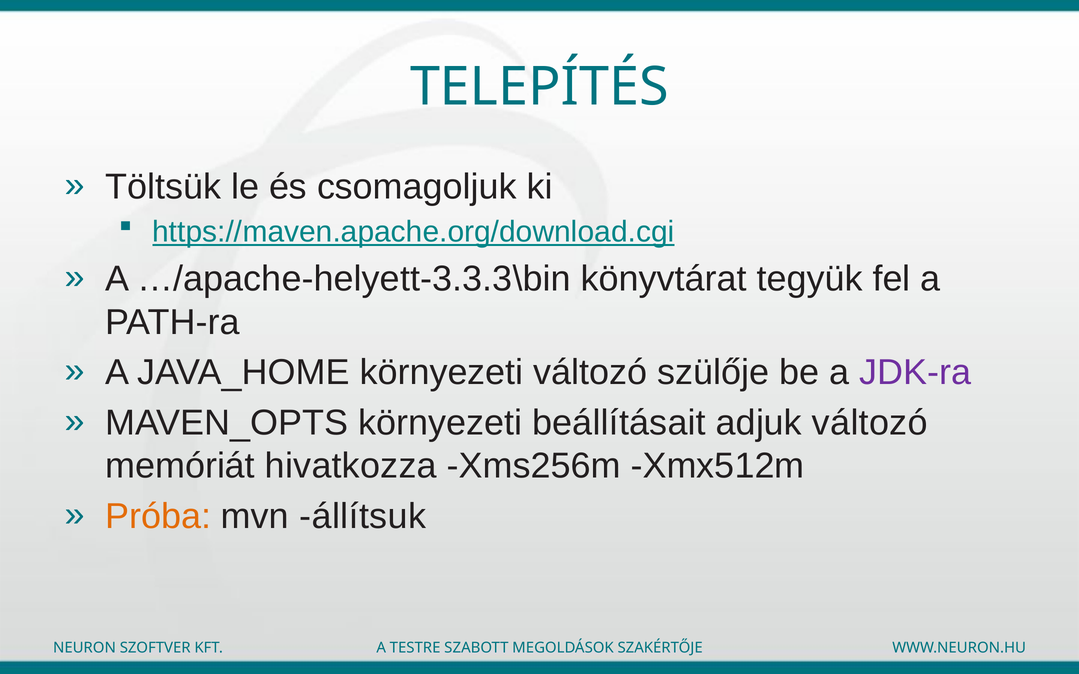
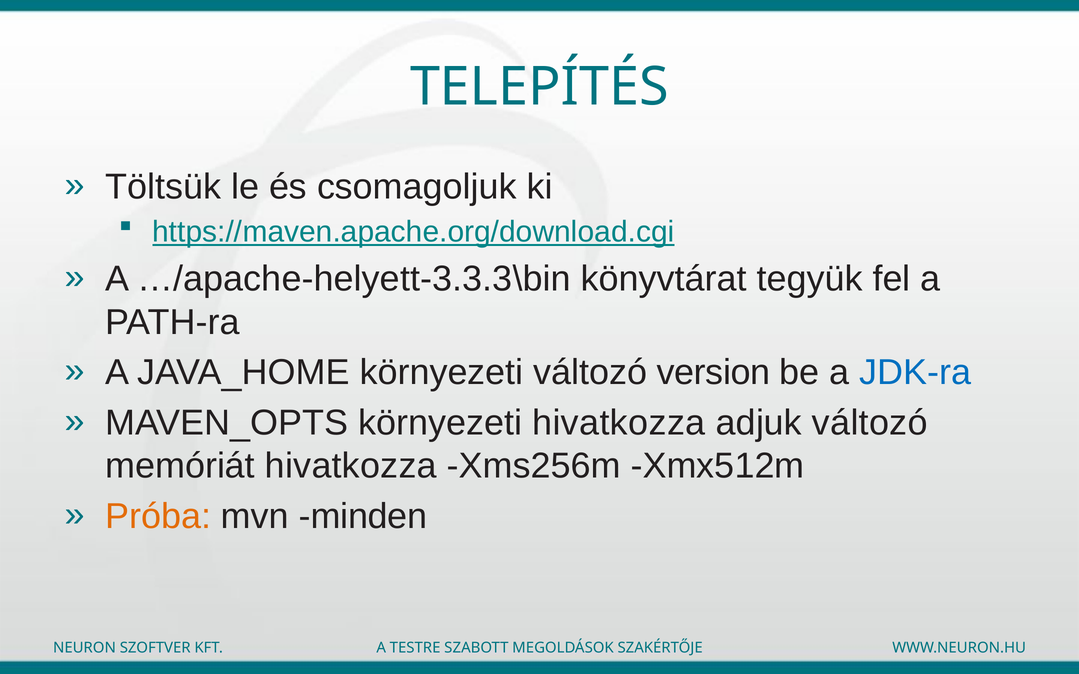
szülője: szülője -> version
JDK-ra colour: purple -> blue
környezeti beállításait: beállításait -> hivatkozza
állítsuk: állítsuk -> minden
